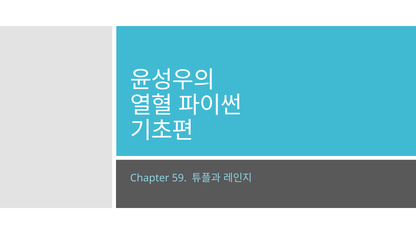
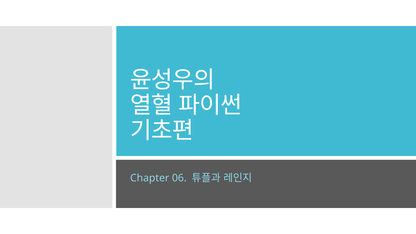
59: 59 -> 06
